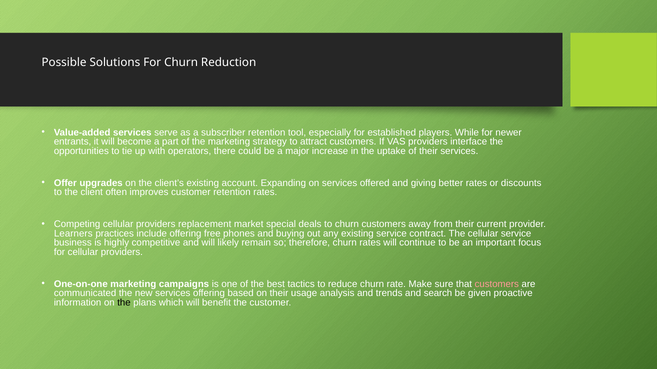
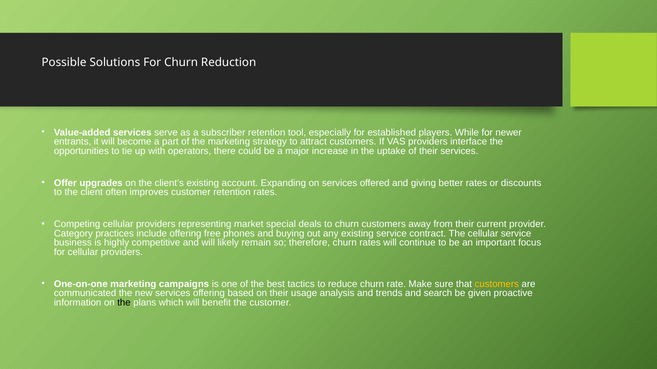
replacement: replacement -> representing
Learners: Learners -> Category
customers at (497, 284) colour: pink -> yellow
